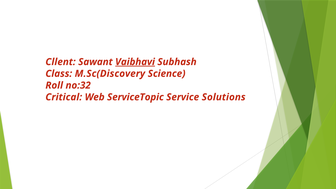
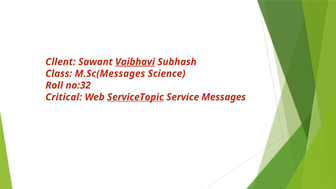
M.Sc(Discovery: M.Sc(Discovery -> M.Sc(Messages
ServiceTopic underline: none -> present
Solutions: Solutions -> Messages
